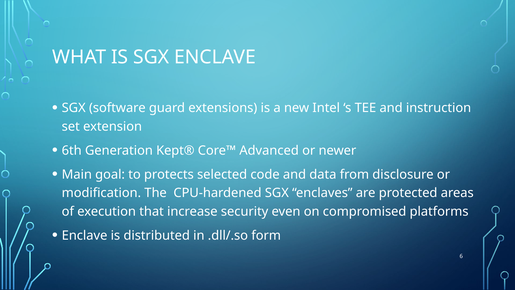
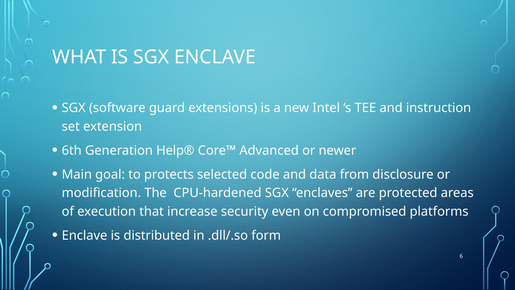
Kept®: Kept® -> Help®
